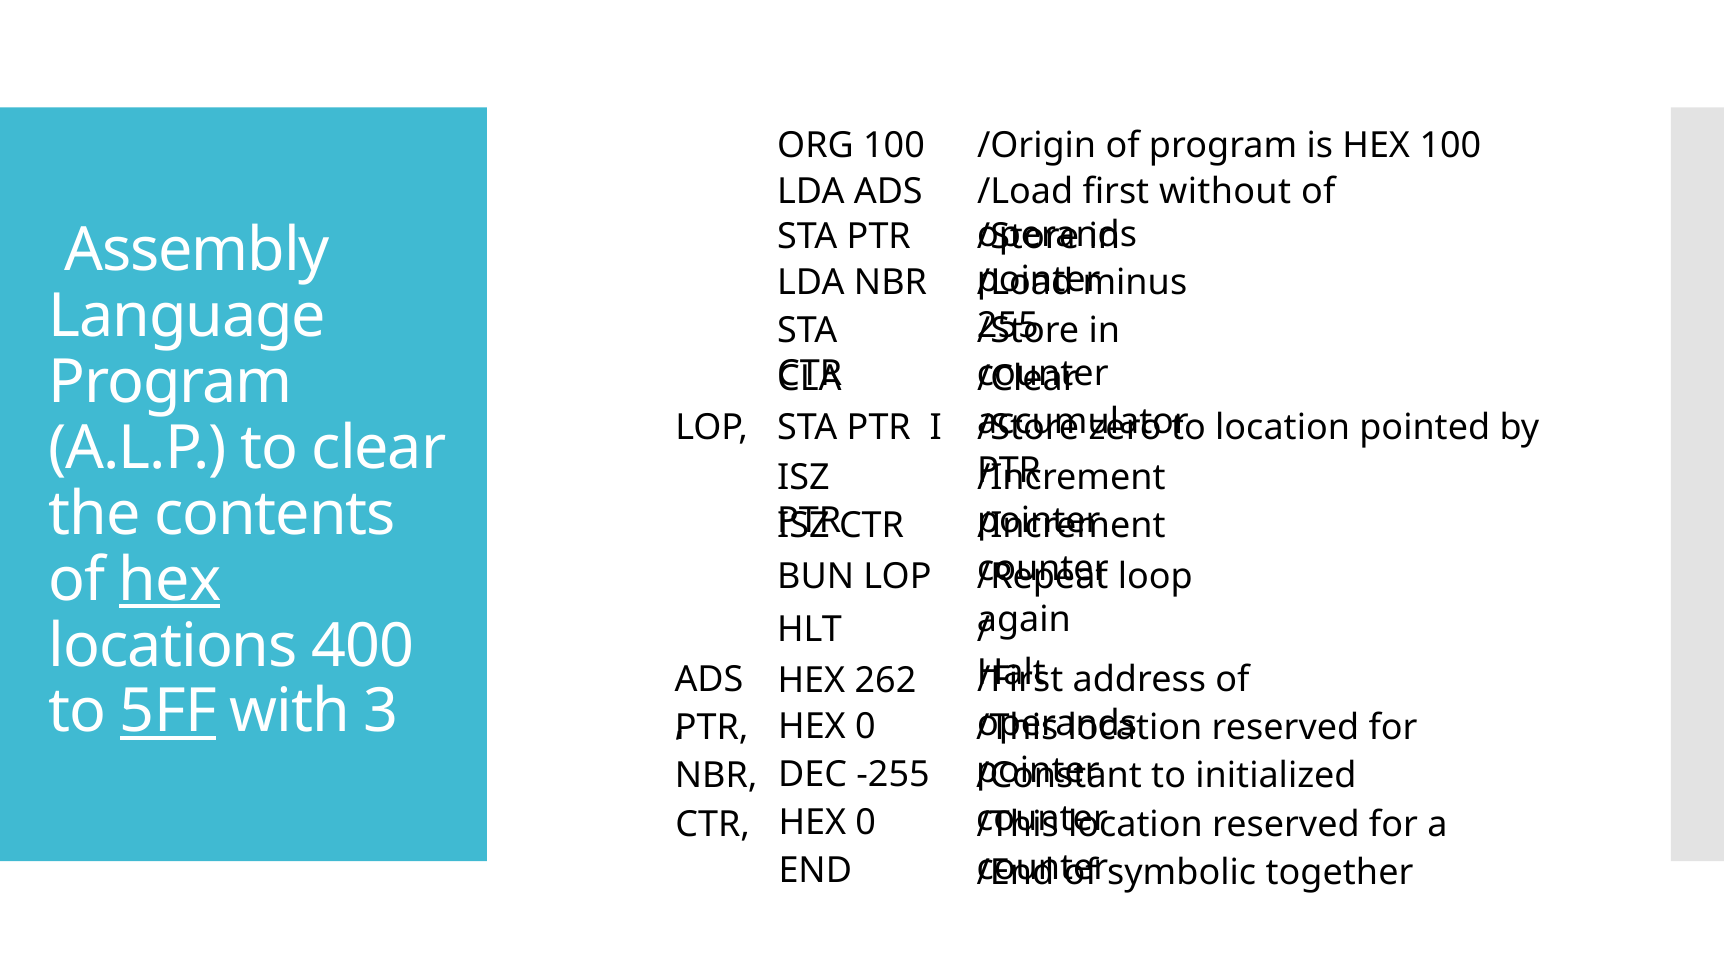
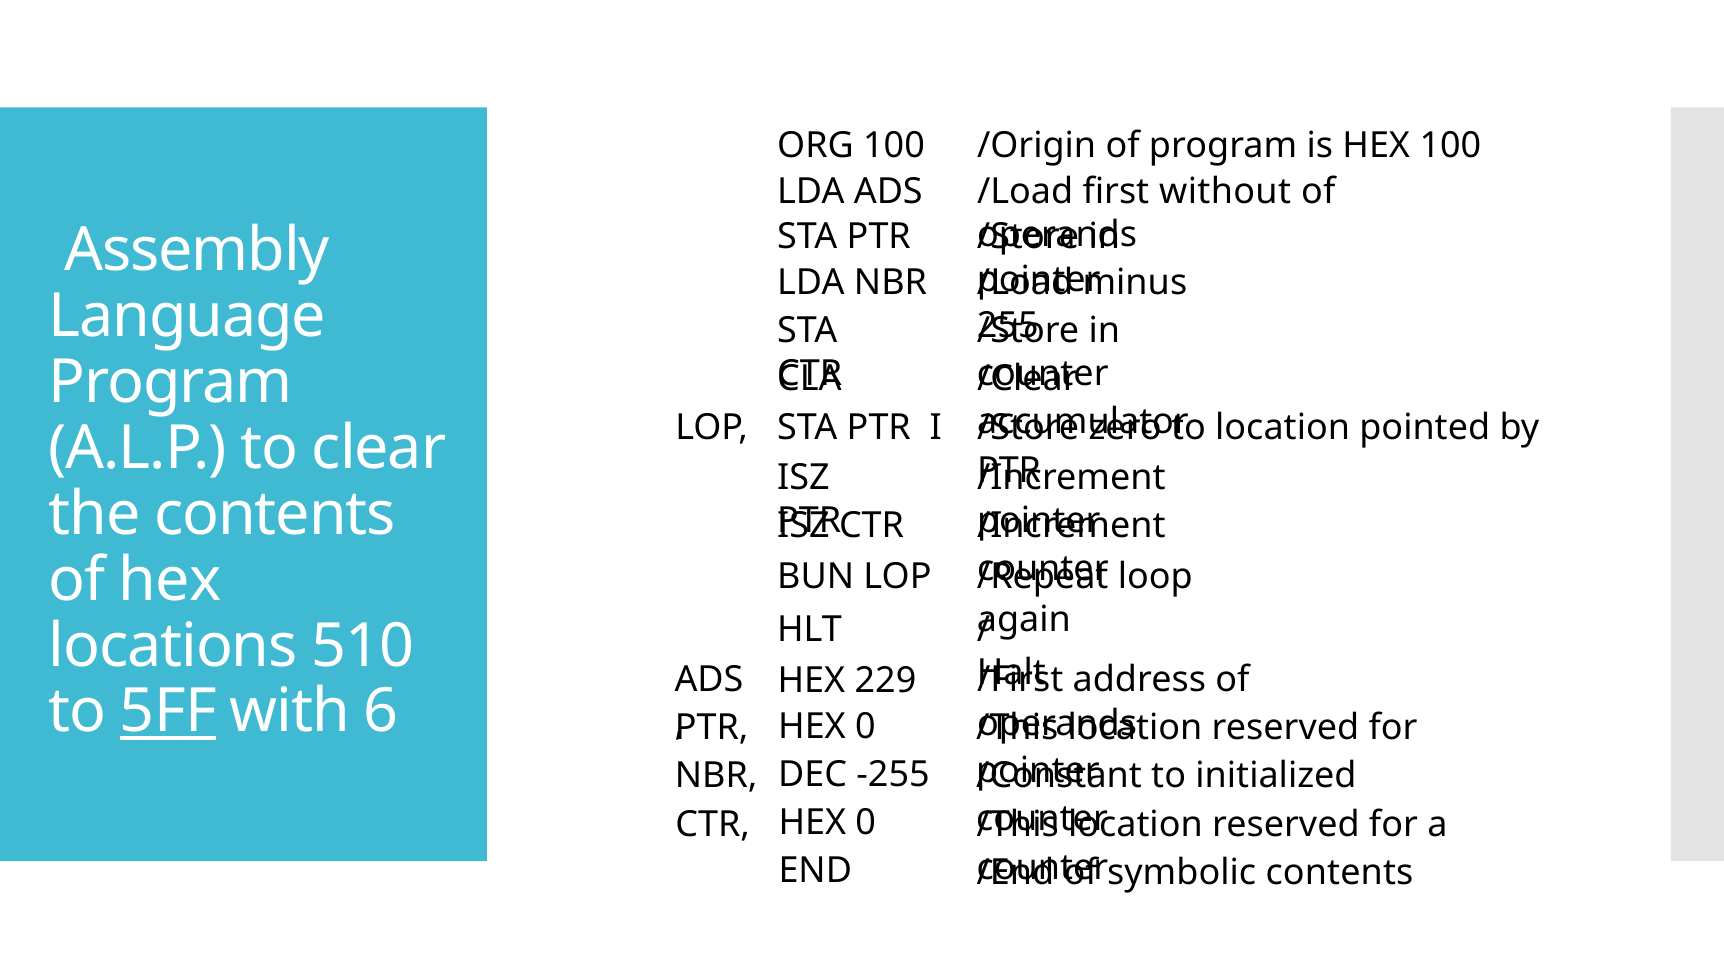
hex at (170, 580) underline: present -> none
400: 400 -> 510
262: 262 -> 229
3: 3 -> 6
symbolic together: together -> contents
